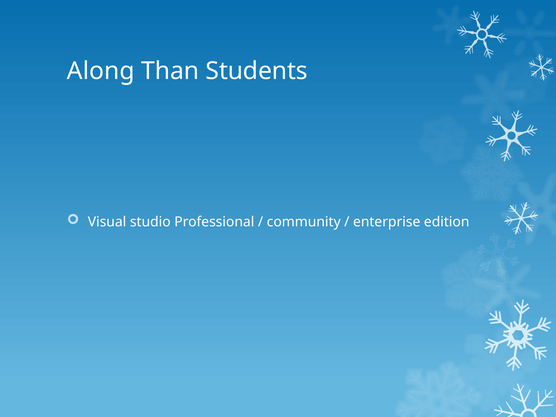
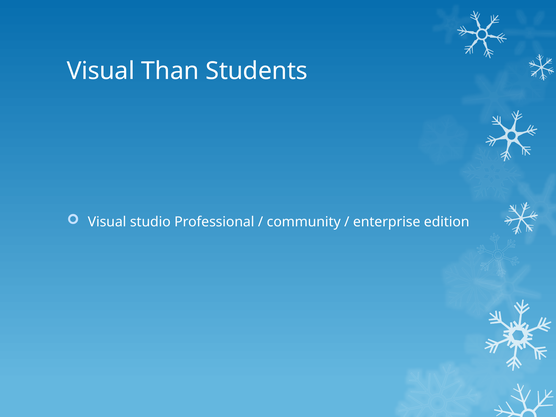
Along at (101, 71): Along -> Visual
